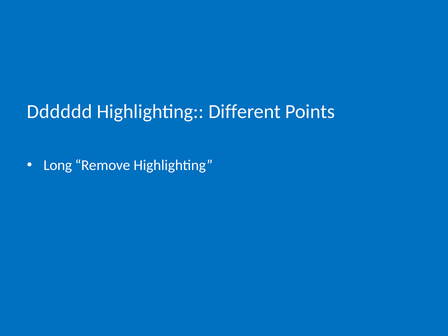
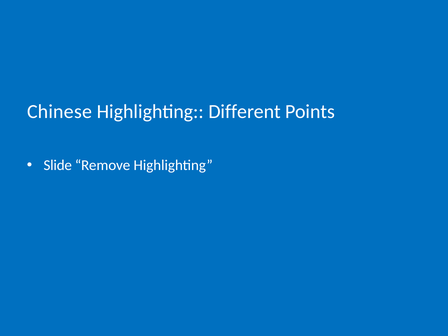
Dddddd: Dddddd -> Chinese
Long: Long -> Slide
